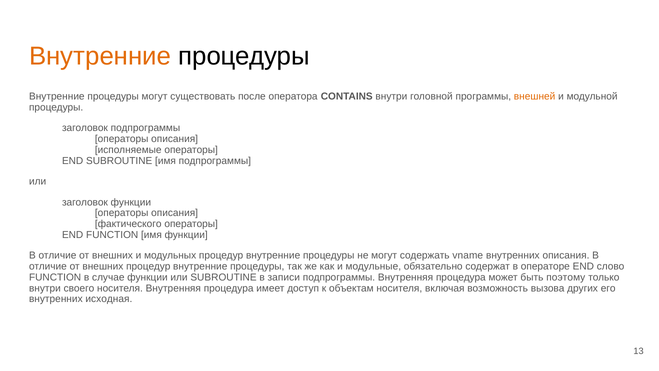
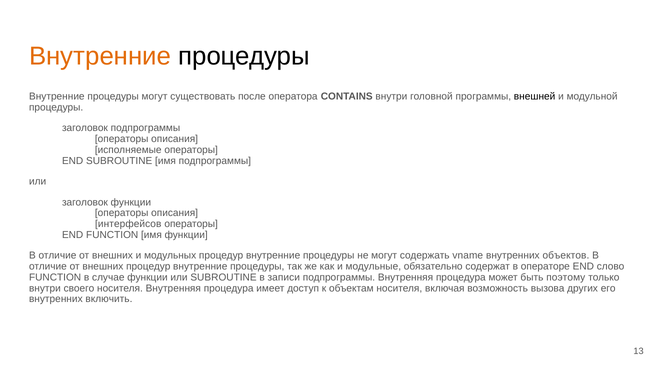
внешней colour: orange -> black
фактического: фактического -> интерфейсов
внутренних описания: описания -> объектов
исходная: исходная -> включить
